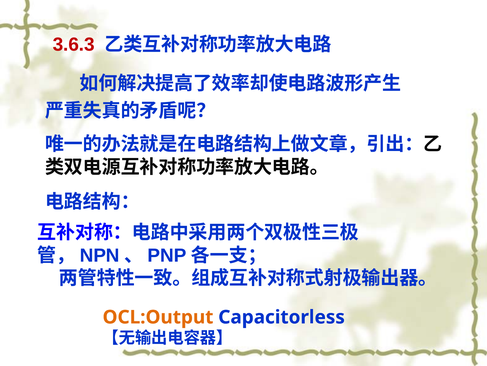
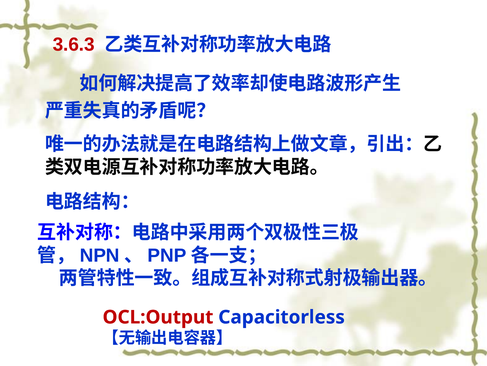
OCL:Output colour: orange -> red
